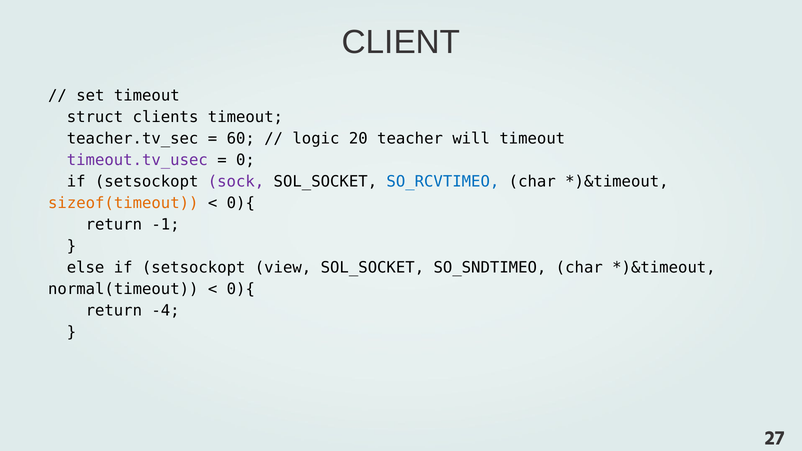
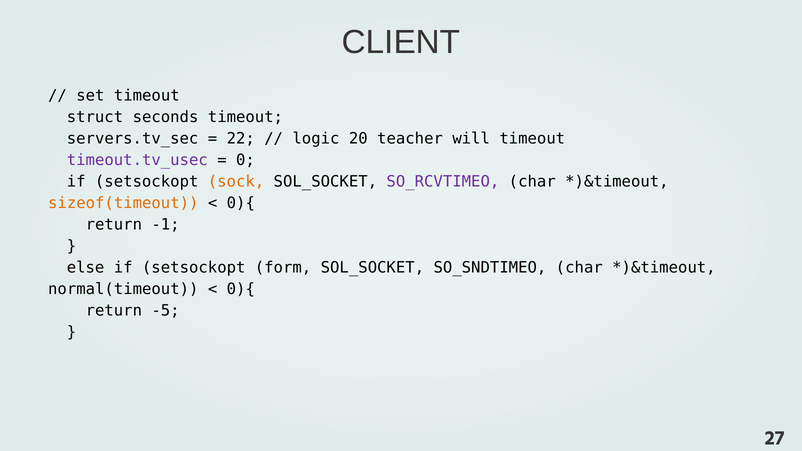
clients: clients -> seconds
teacher.tv_sec: teacher.tv_sec -> servers.tv_sec
60: 60 -> 22
sock colour: purple -> orange
SO_RCVTIMEO colour: blue -> purple
view: view -> form
-4: -4 -> -5
